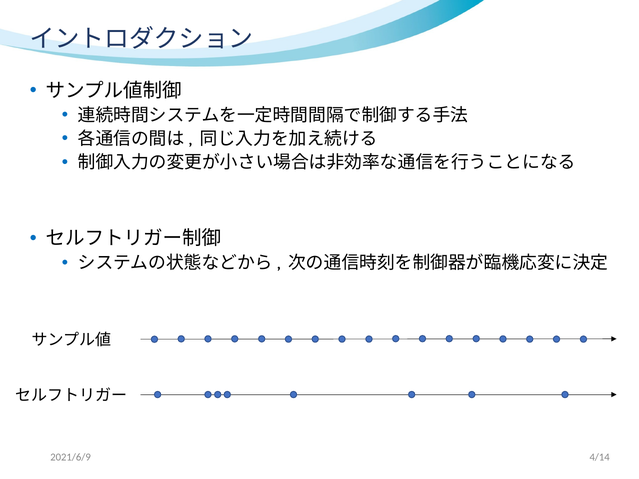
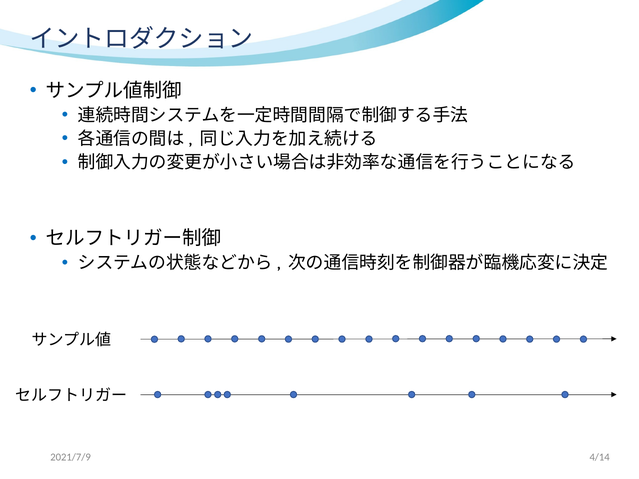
2021/6/9: 2021/6/9 -> 2021/7/9
